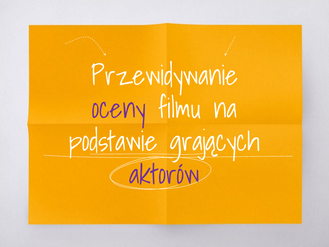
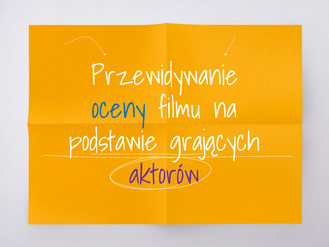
oceny colour: purple -> blue
